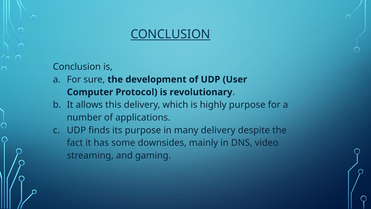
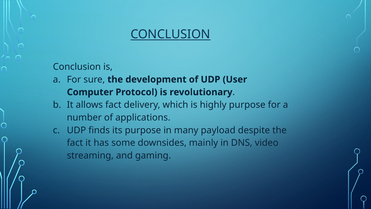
allows this: this -> fact
many delivery: delivery -> payload
